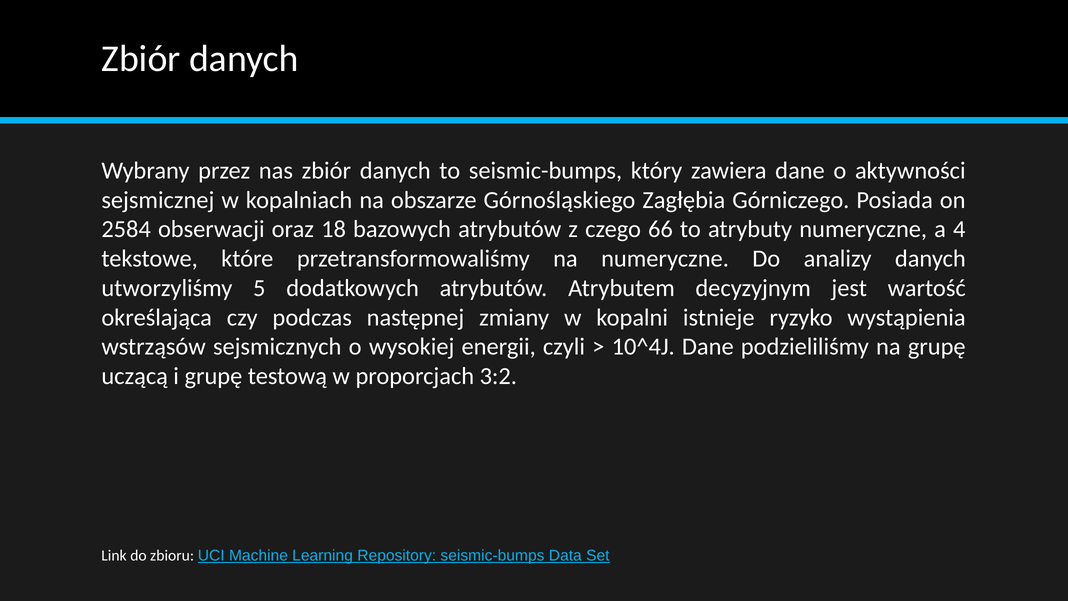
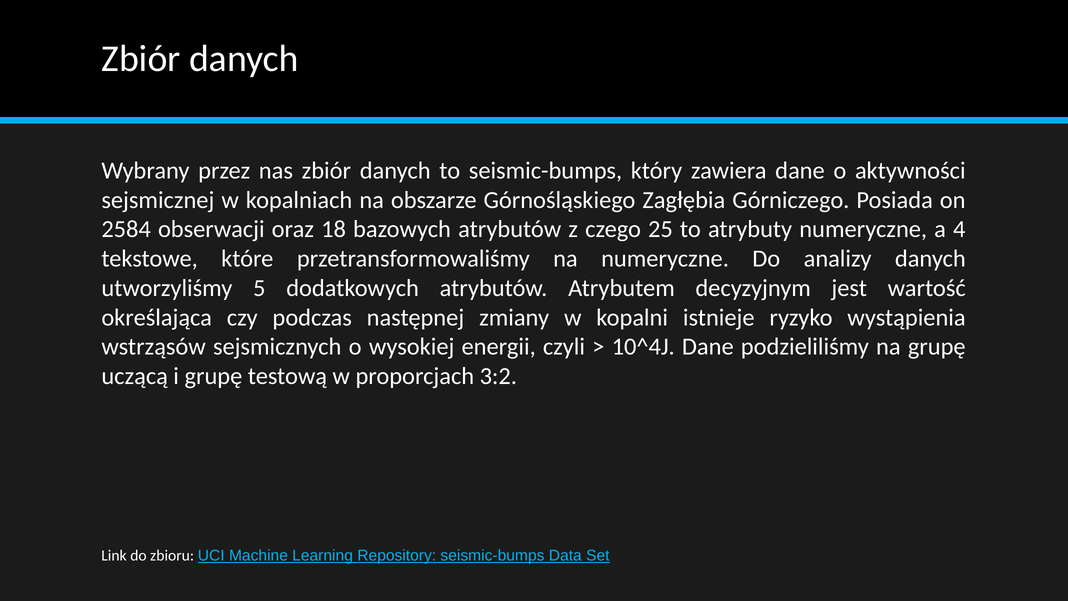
66: 66 -> 25
